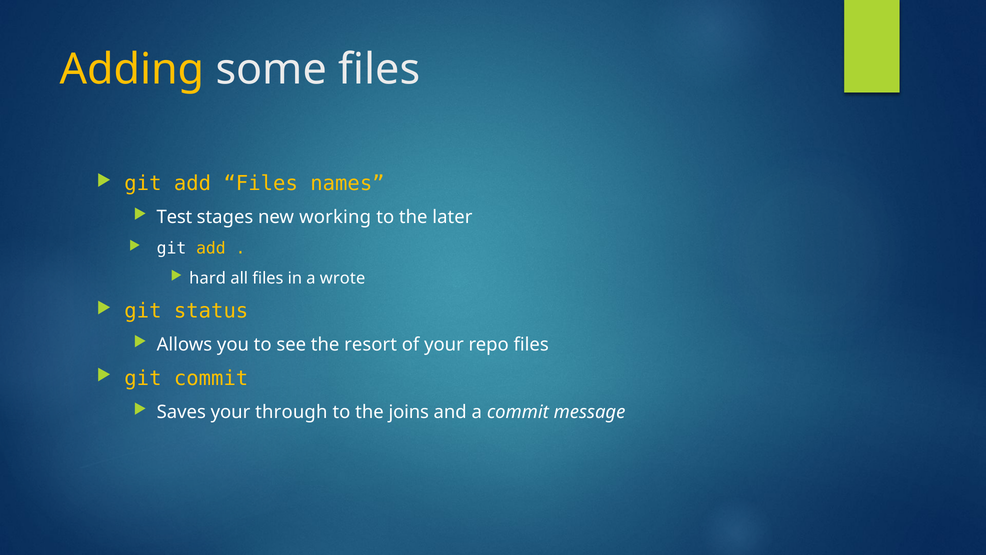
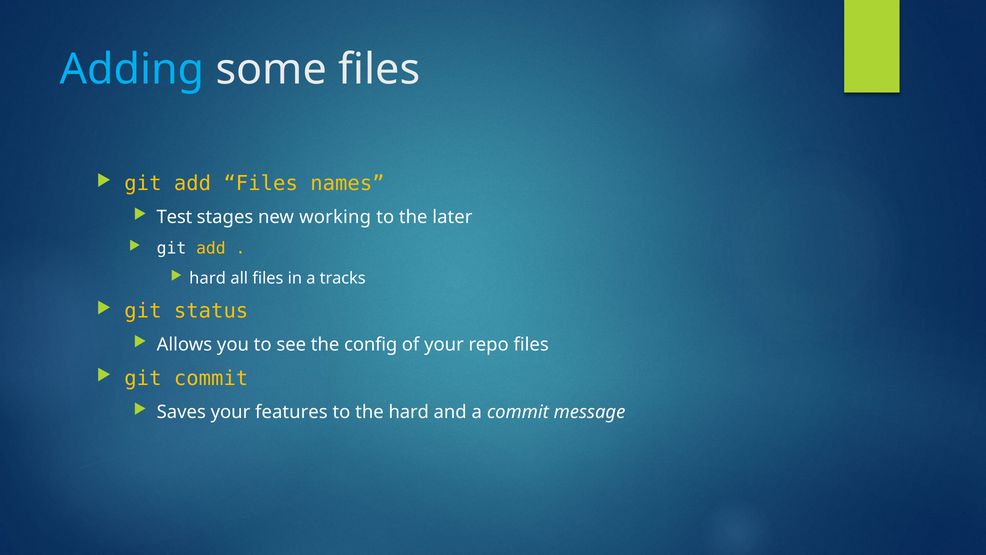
Adding colour: yellow -> light blue
wrote: wrote -> tracks
resort: resort -> config
through: through -> features
the joins: joins -> hard
